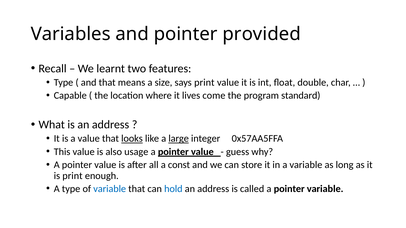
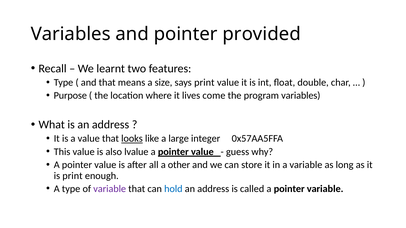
Capable: Capable -> Purpose
program standard: standard -> variables
large underline: present -> none
usage: usage -> lvalue
const: const -> other
variable at (110, 189) colour: blue -> purple
